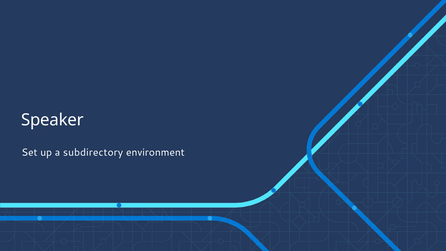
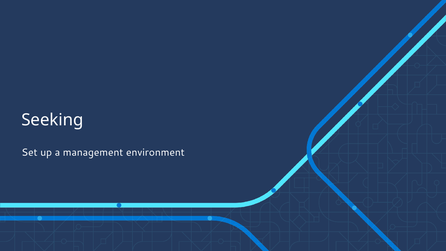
Speaker: Speaker -> Seeking
subdirectory: subdirectory -> management
